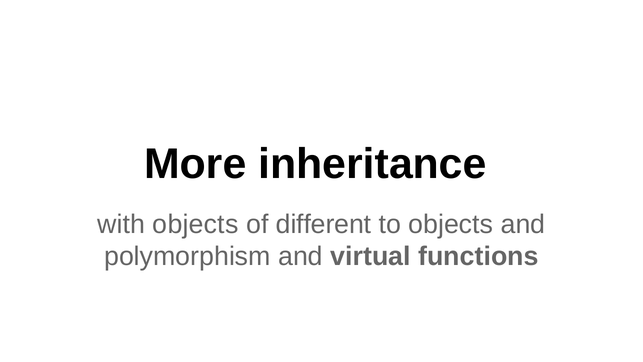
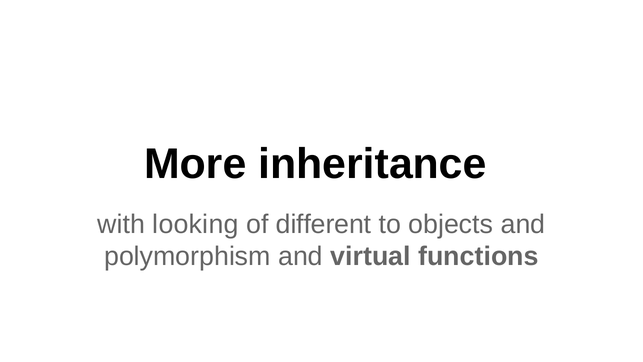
with objects: objects -> looking
